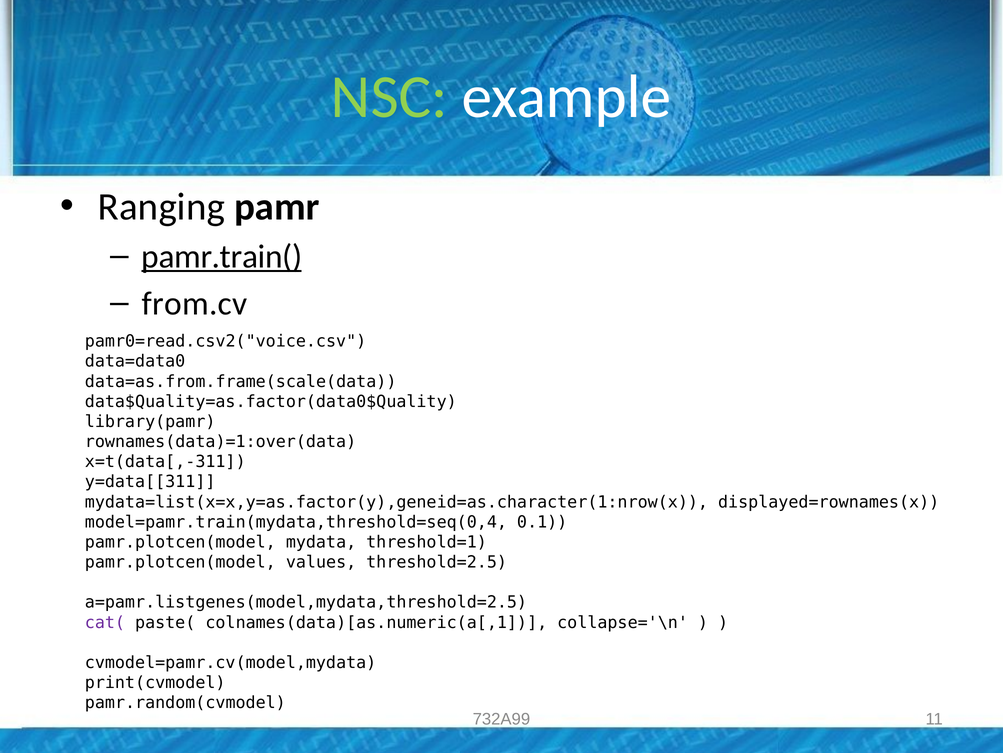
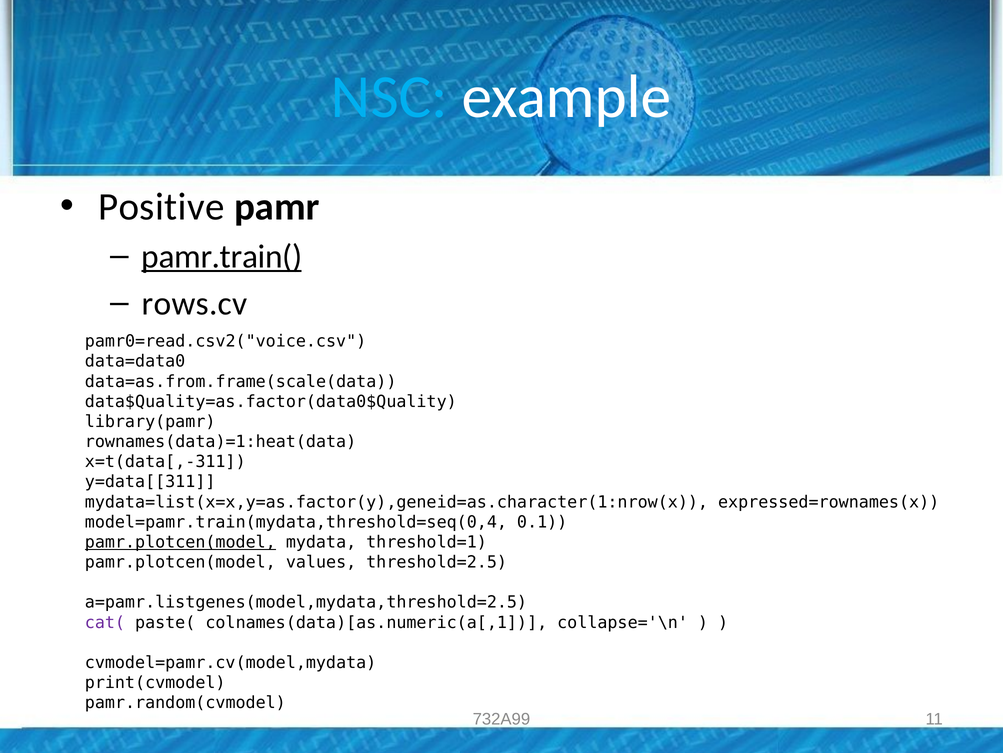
NSC colour: light green -> light blue
Ranging: Ranging -> Positive
from.cv: from.cv -> rows.cv
rownames(data)=1:over(data: rownames(data)=1:over(data -> rownames(data)=1:heat(data
displayed=rownames(x: displayed=rownames(x -> expressed=rownames(x
pamr.plotcen(model at (180, 542) underline: none -> present
